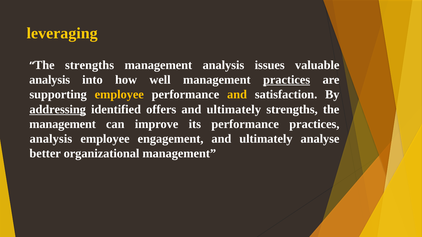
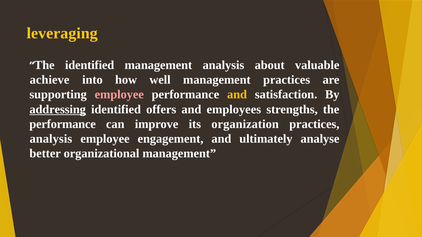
The strengths: strengths -> identified
issues: issues -> about
analysis at (50, 80): analysis -> achieve
practices at (287, 80) underline: present -> none
employee at (119, 95) colour: yellow -> pink
ultimately at (234, 110): ultimately -> employees
management at (63, 124): management -> performance
its performance: performance -> organization
